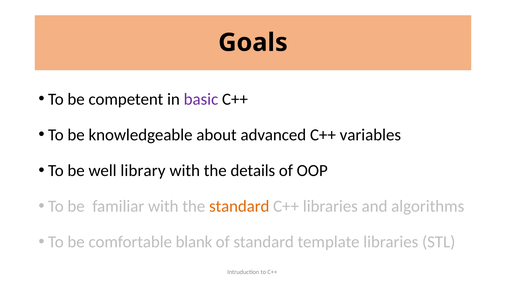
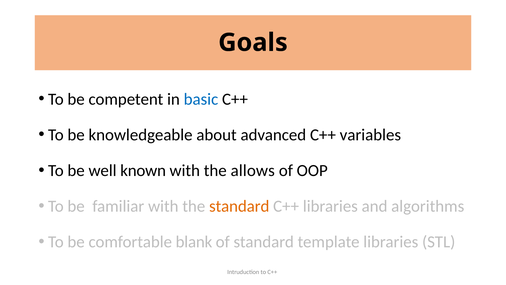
basic colour: purple -> blue
library: library -> known
details: details -> allows
